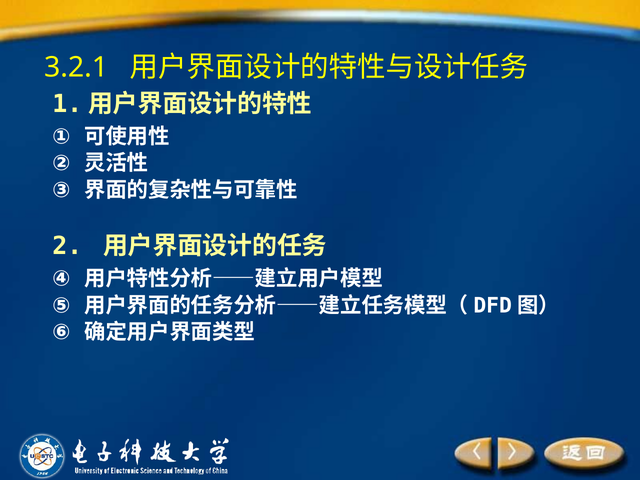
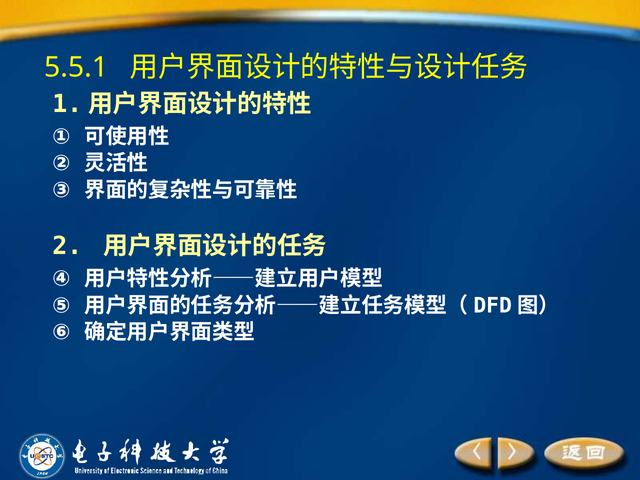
3.2.1: 3.2.1 -> 5.5.1
